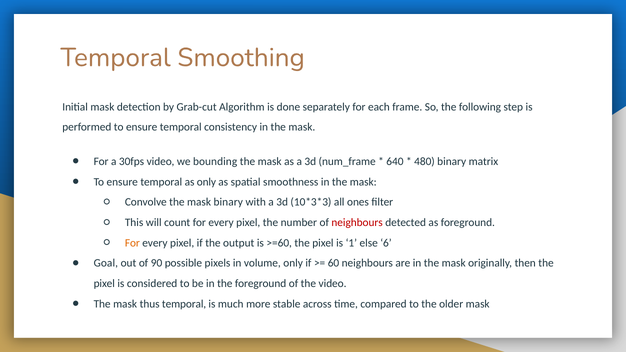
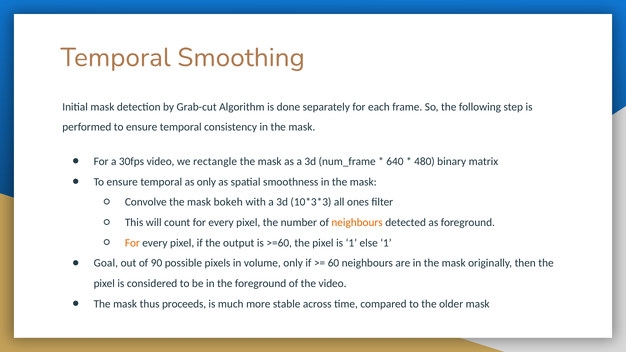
bounding: bounding -> rectangle
mask binary: binary -> bokeh
neighbours at (357, 223) colour: red -> orange
else 6: 6 -> 1
thus temporal: temporal -> proceeds
